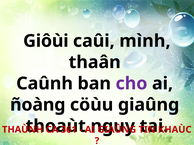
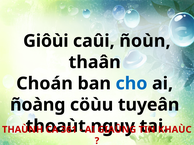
mình: mình -> ñoùn
Caûnh: Caûnh -> Choán
cho colour: purple -> blue
cöùu giaûng: giaûng -> tuyeân
